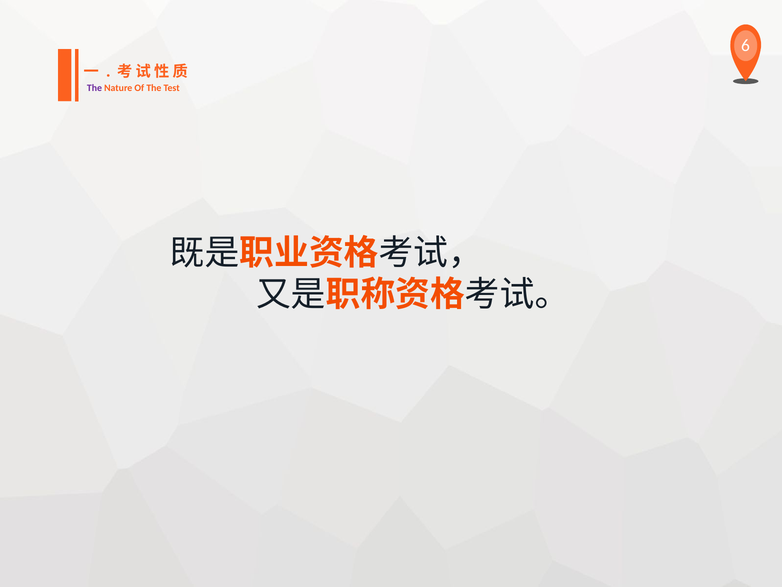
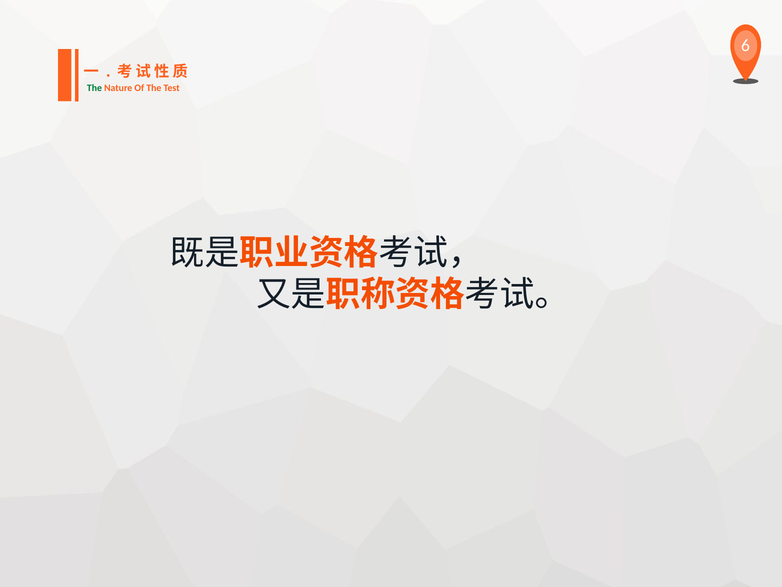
The at (94, 88) colour: purple -> green
